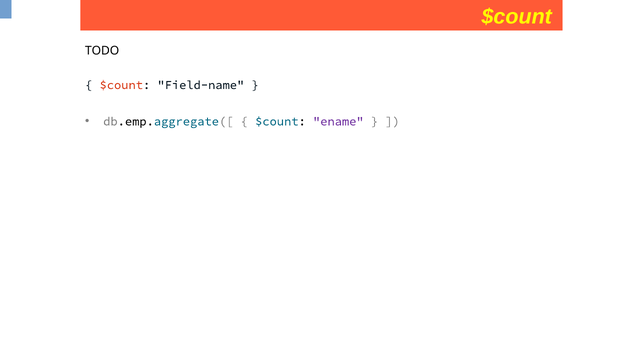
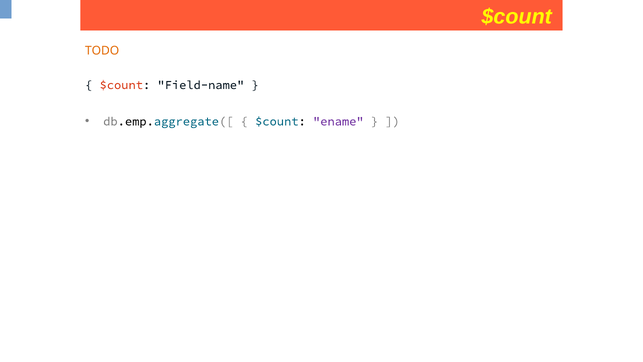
TODO colour: black -> orange
